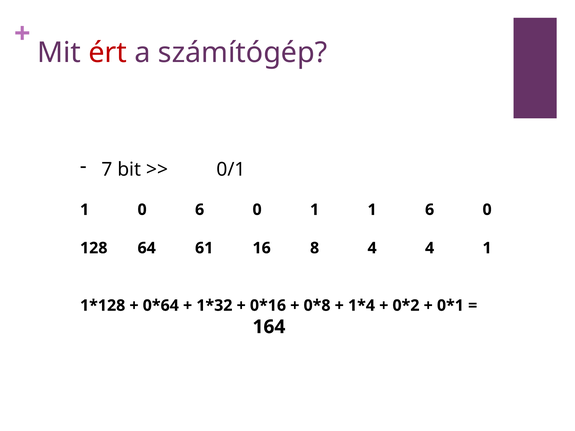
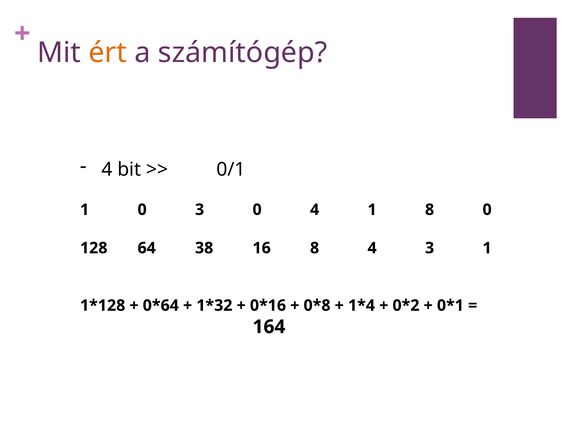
ért colour: red -> orange
7 at (107, 170): 7 -> 4
0 6: 6 -> 3
0 1: 1 -> 4
1 6: 6 -> 8
61: 61 -> 38
4 4: 4 -> 3
